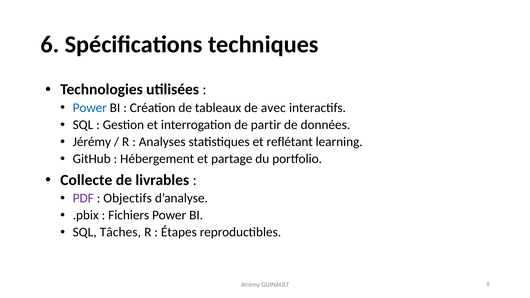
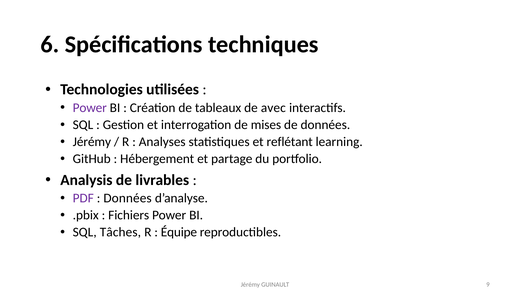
Power at (90, 108) colour: blue -> purple
partir: partir -> mises
Collecte: Collecte -> Analysis
Objectifs at (128, 198): Objectifs -> Données
Étapes: Étapes -> Équipe
